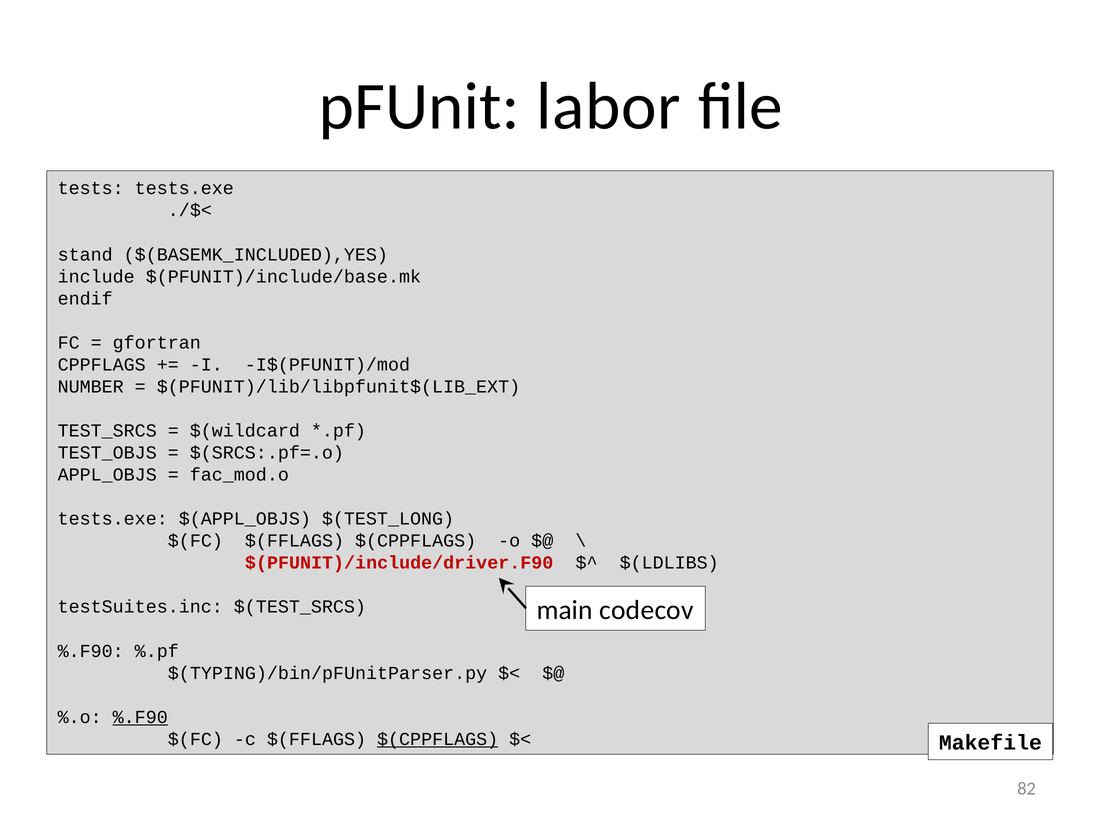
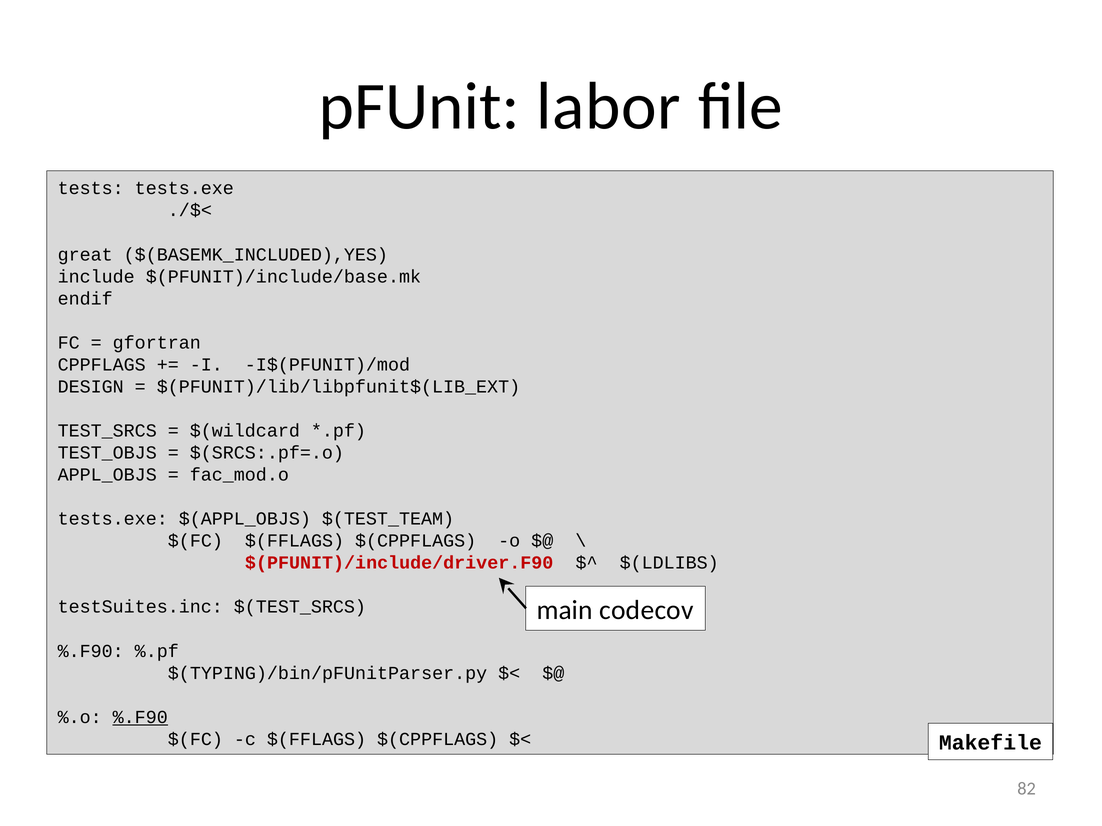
stand: stand -> great
NUMBER: NUMBER -> DESIGN
$(TEST_LONG: $(TEST_LONG -> $(TEST_TEAM
$(CPPFLAGS at (438, 740) underline: present -> none
